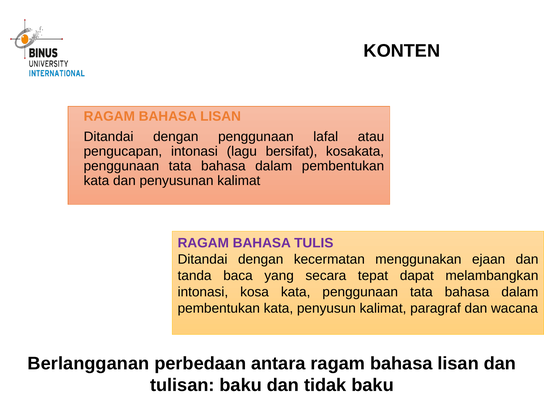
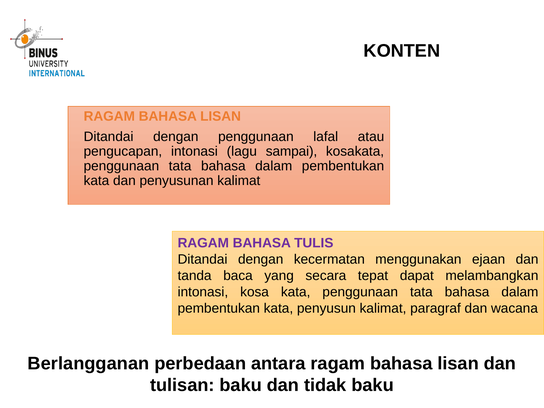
bersifat: bersifat -> sampai
